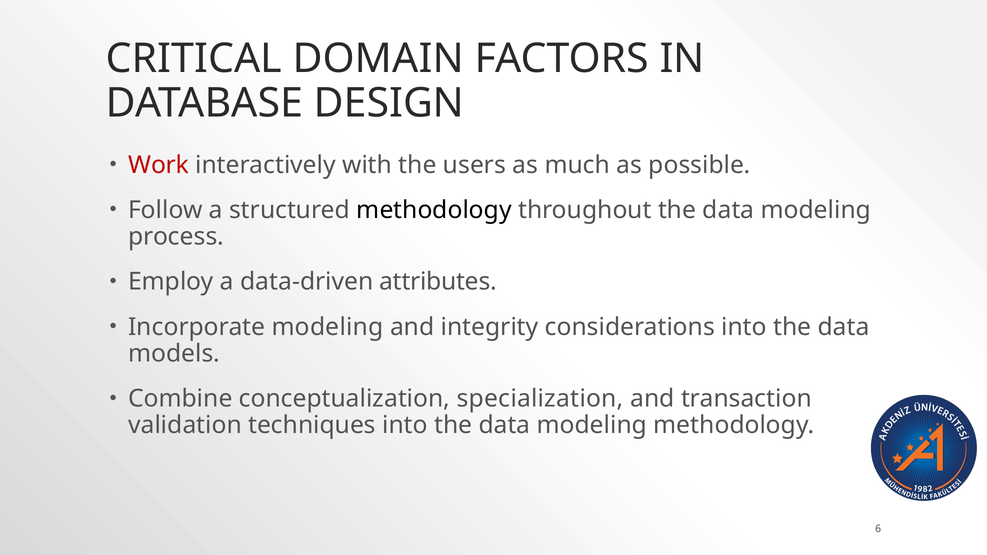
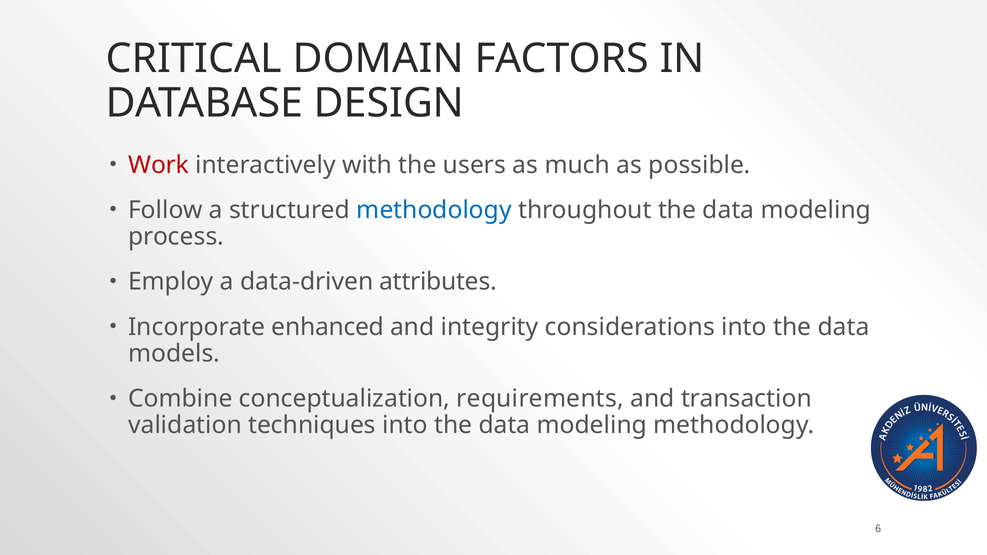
methodology at (434, 210) colour: black -> blue
Incorporate modeling: modeling -> enhanced
specialization: specialization -> requirements
